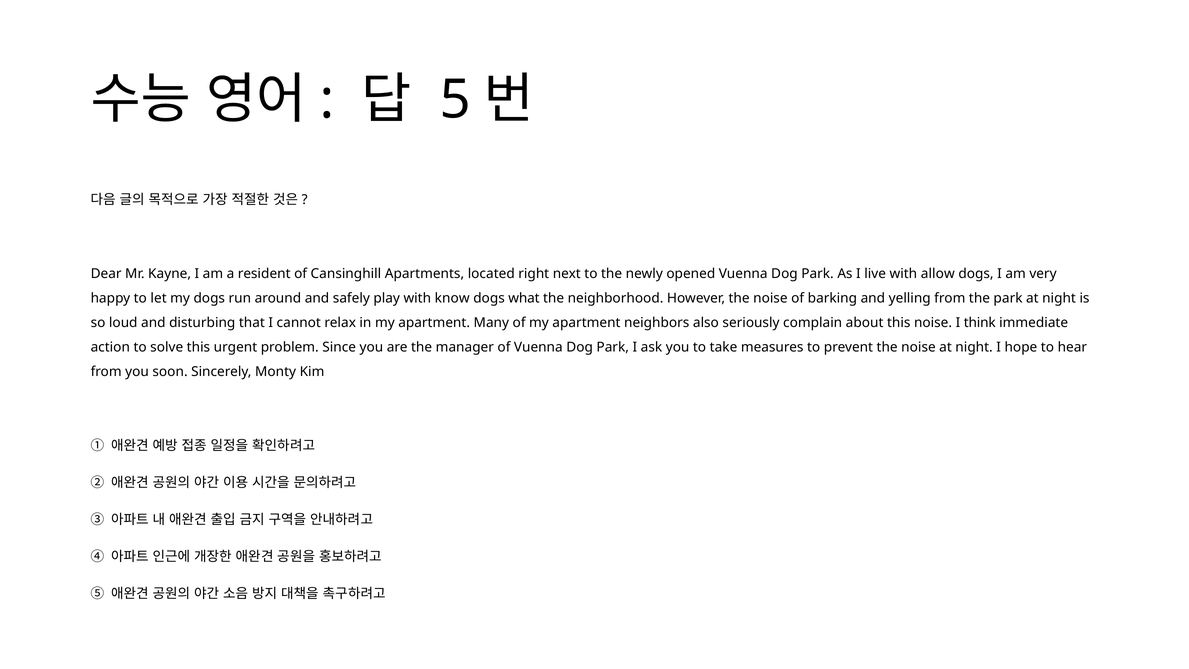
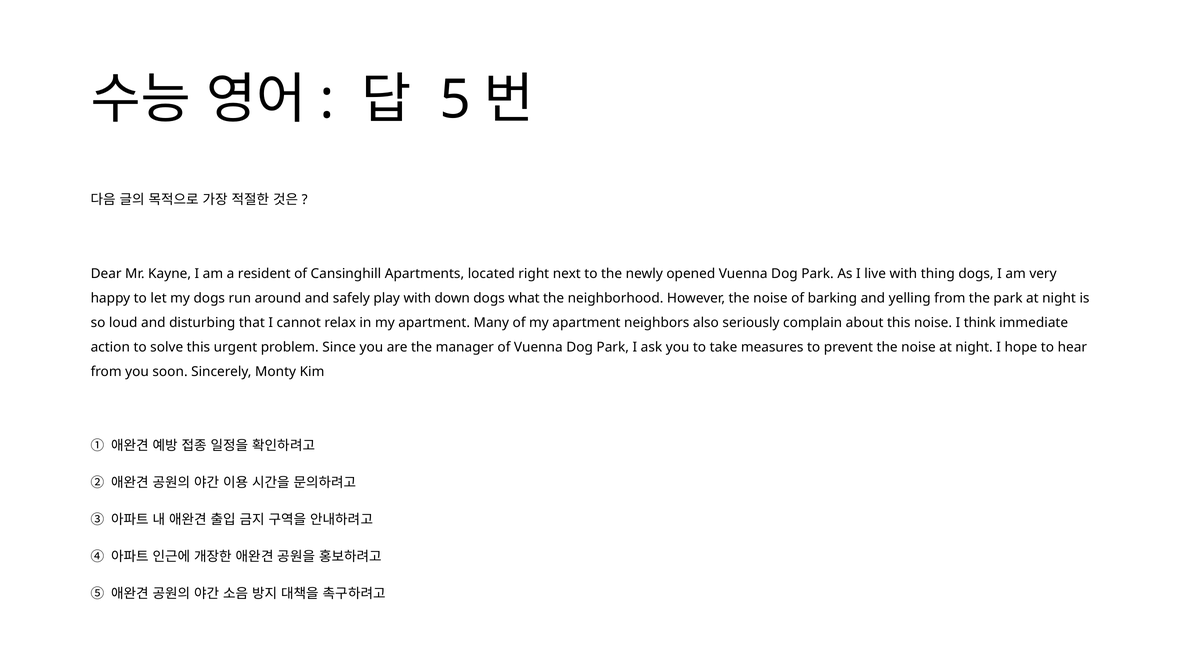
allow: allow -> thing
know: know -> down
